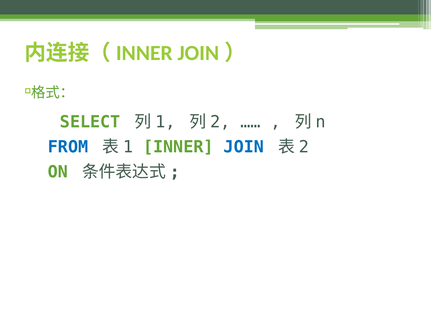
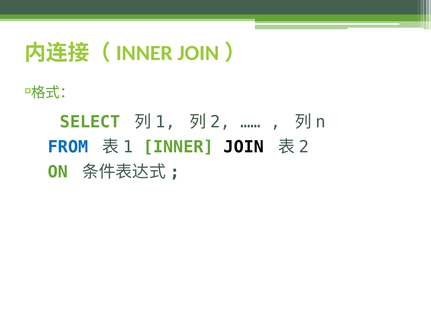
JOIN colour: blue -> black
